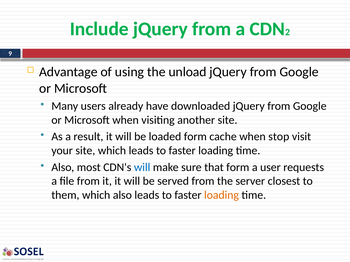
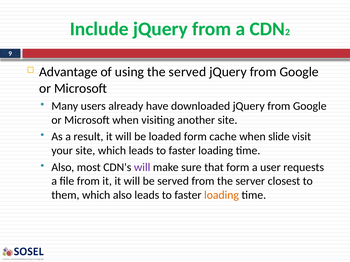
the unload: unload -> served
stop: stop -> slide
will at (142, 167) colour: blue -> purple
